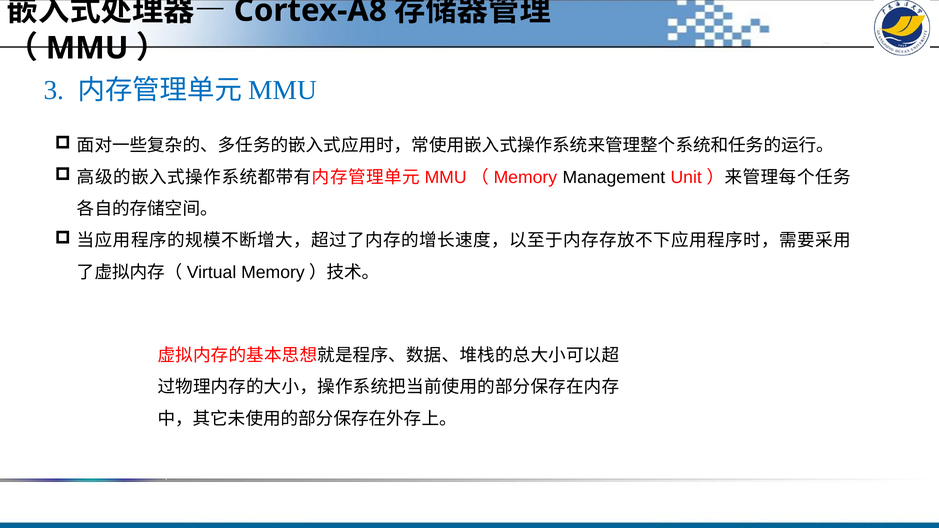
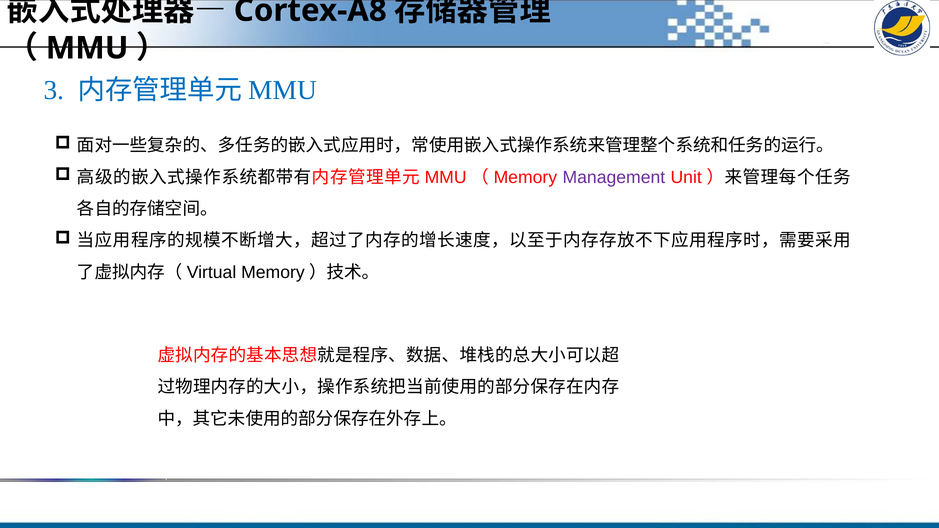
Management colour: black -> purple
